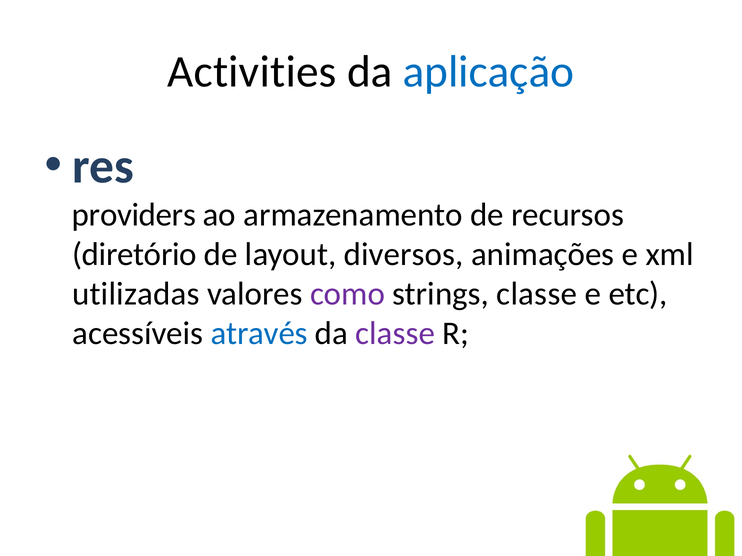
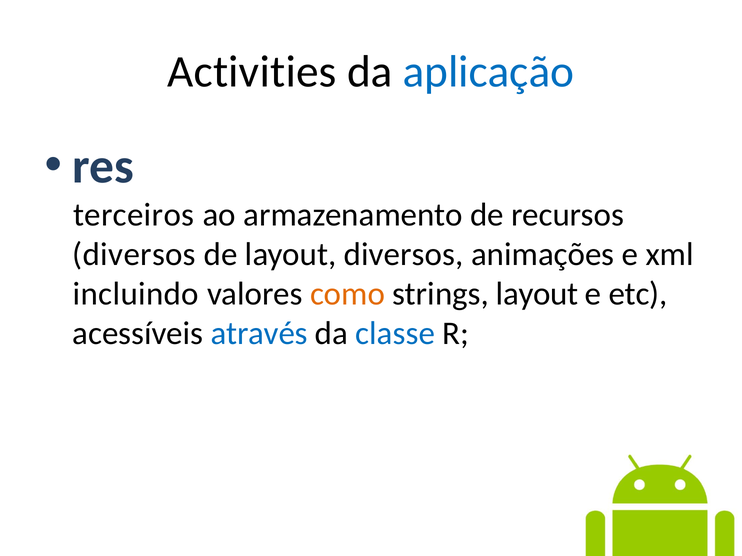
providers: providers -> terceiros
diretório at (134, 255): diretório -> diversos
utilizadas: utilizadas -> incluindo
como colour: purple -> orange
strings classe: classe -> layout
classe at (395, 334) colour: purple -> blue
